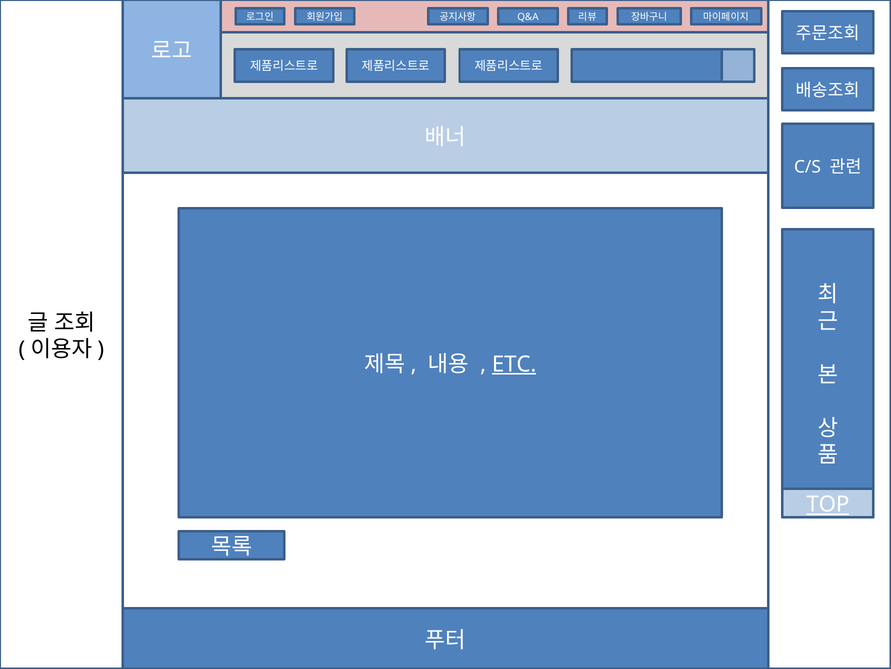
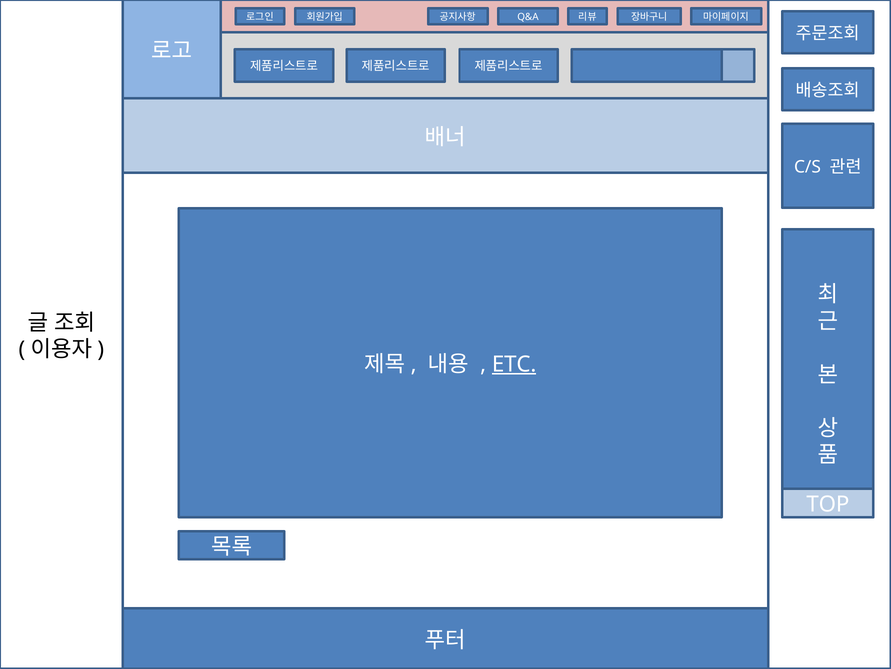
TOP underline: present -> none
